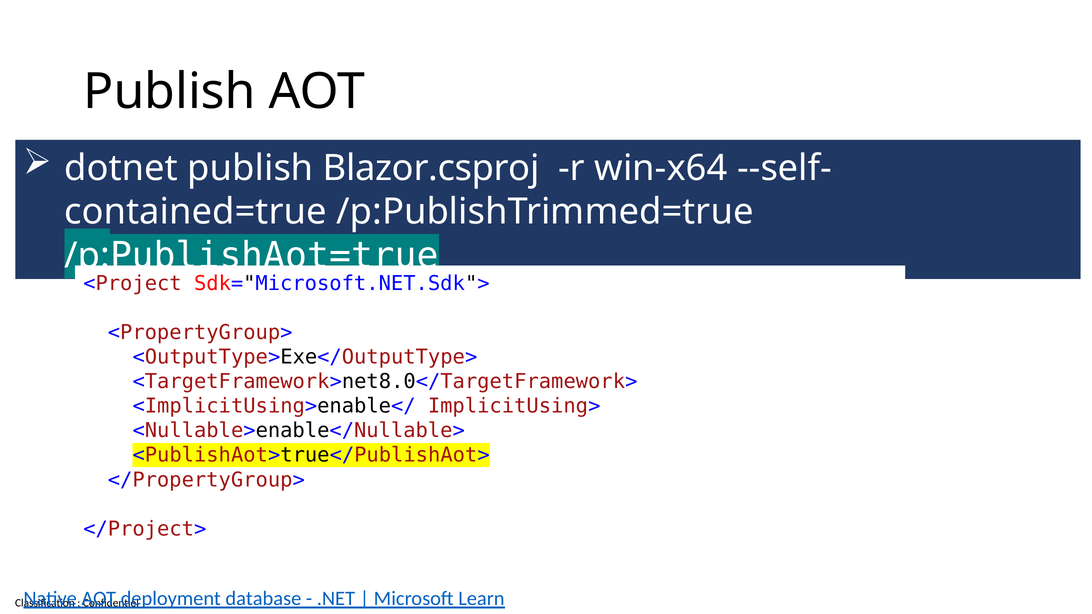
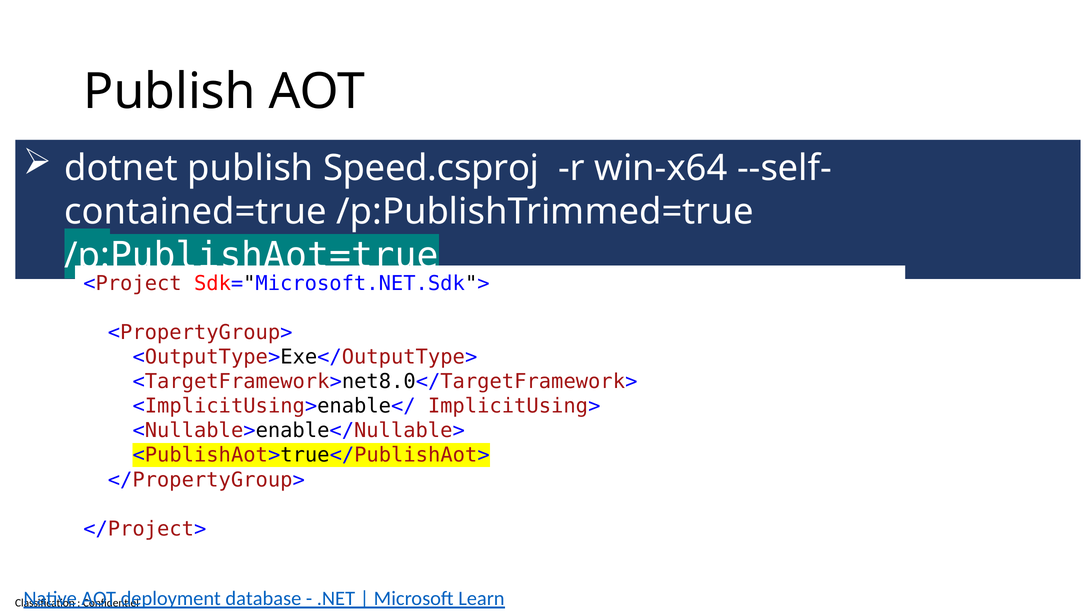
Blazor.csproj: Blazor.csproj -> Speed.csproj
